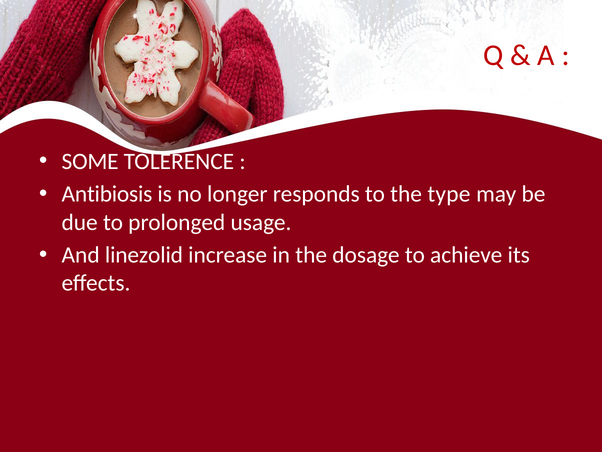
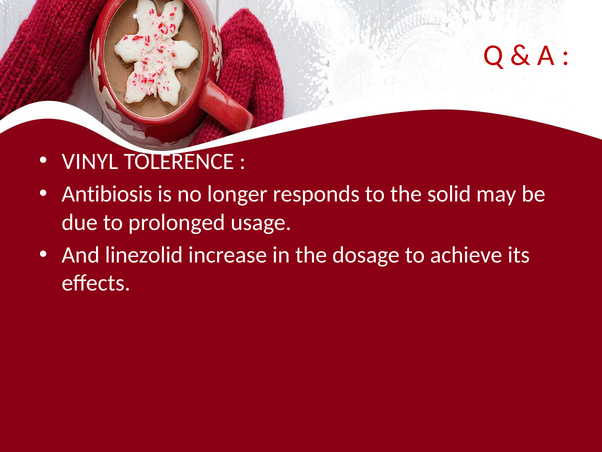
SOME: SOME -> VINYL
type: type -> solid
